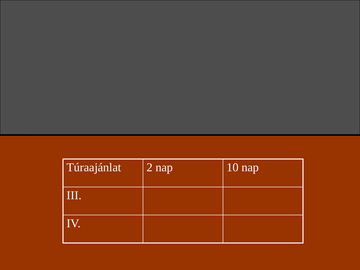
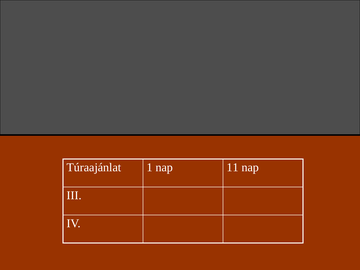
2: 2 -> 1
10: 10 -> 11
